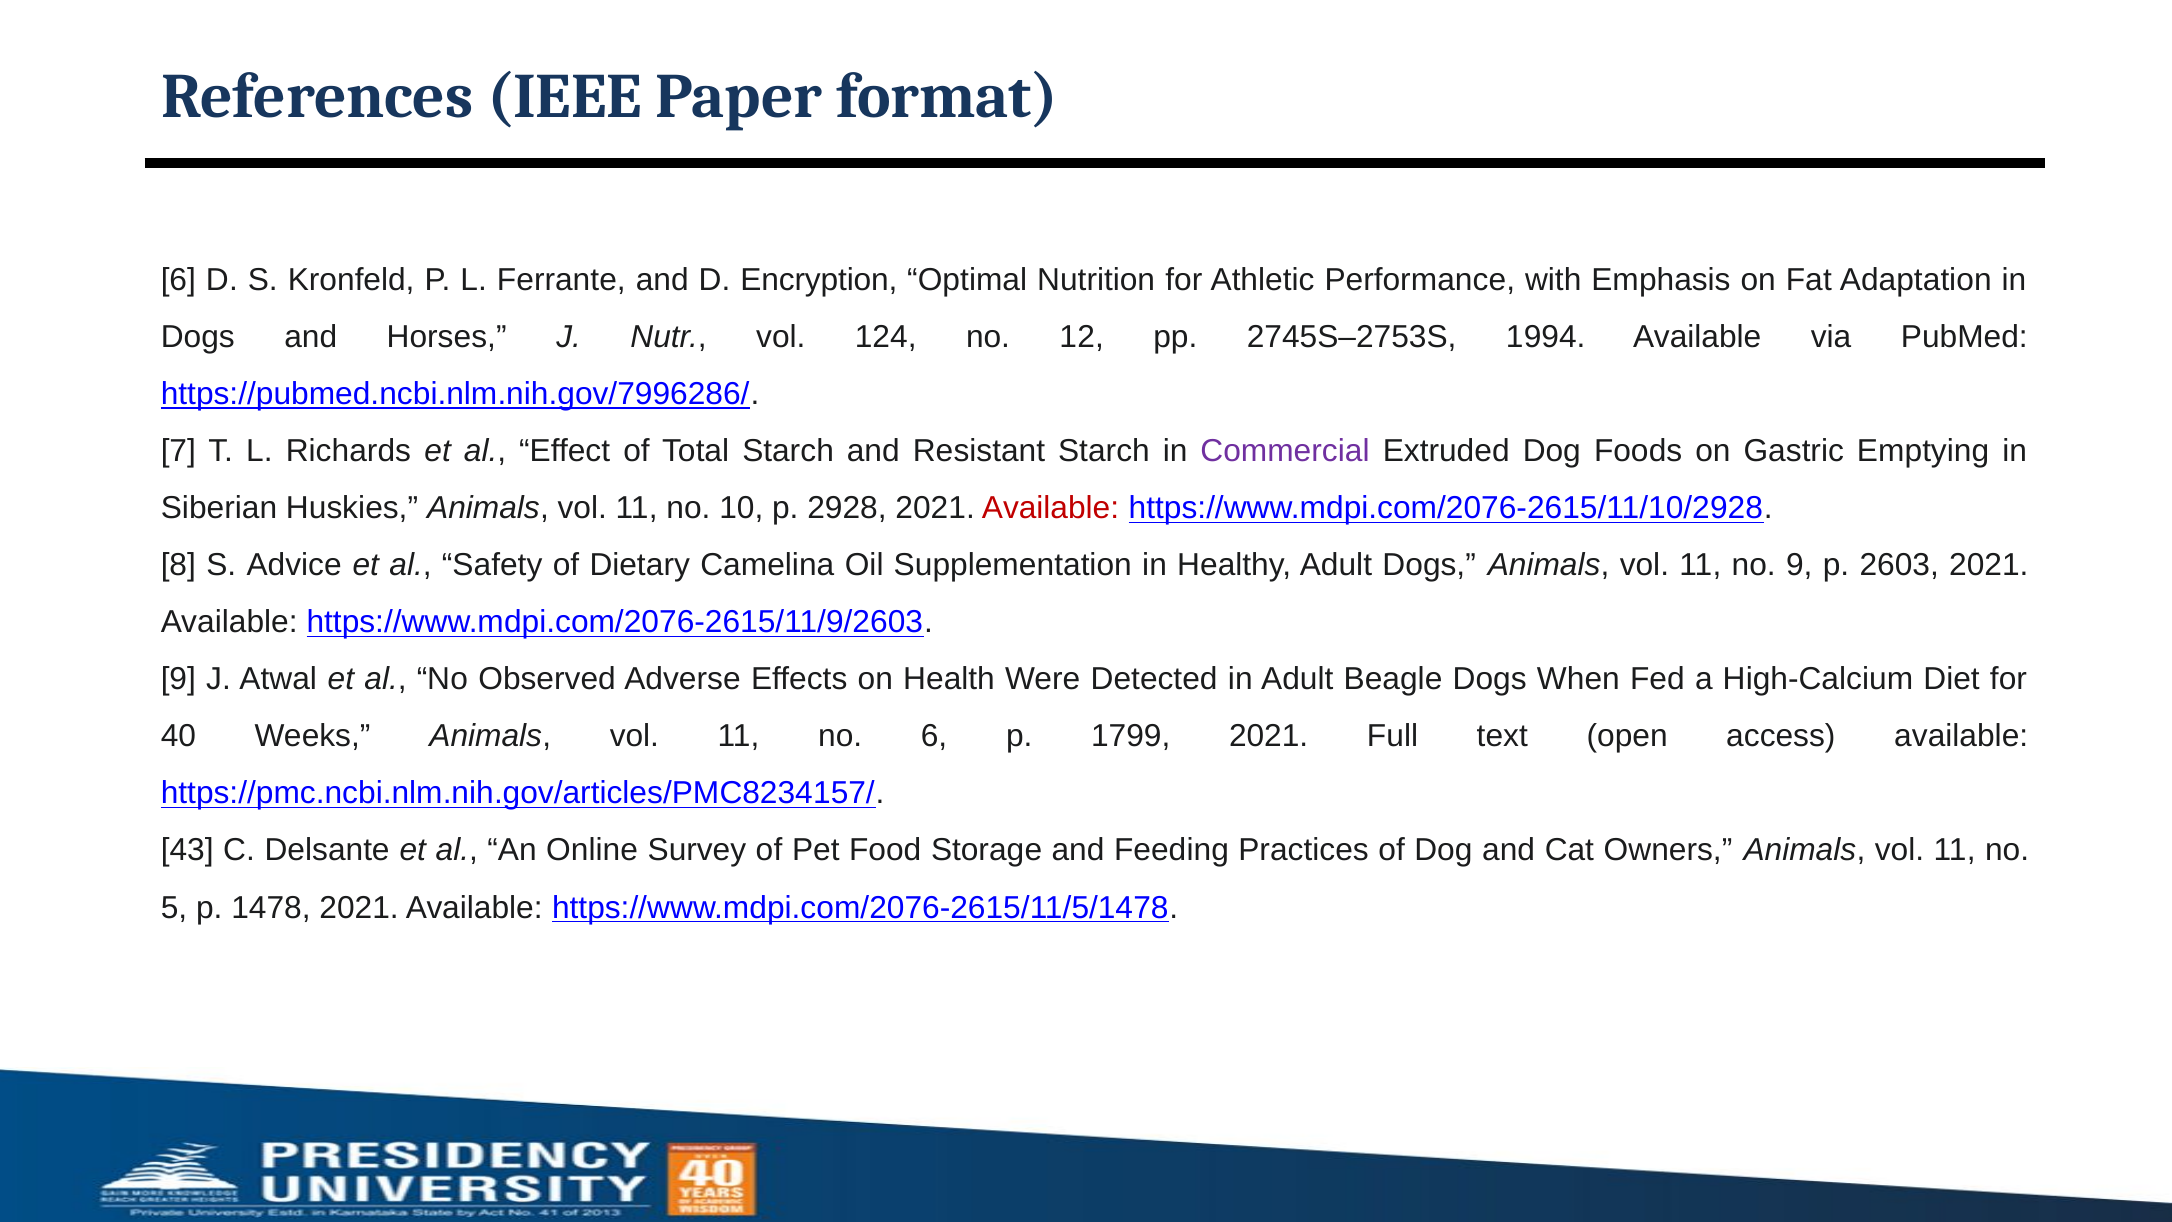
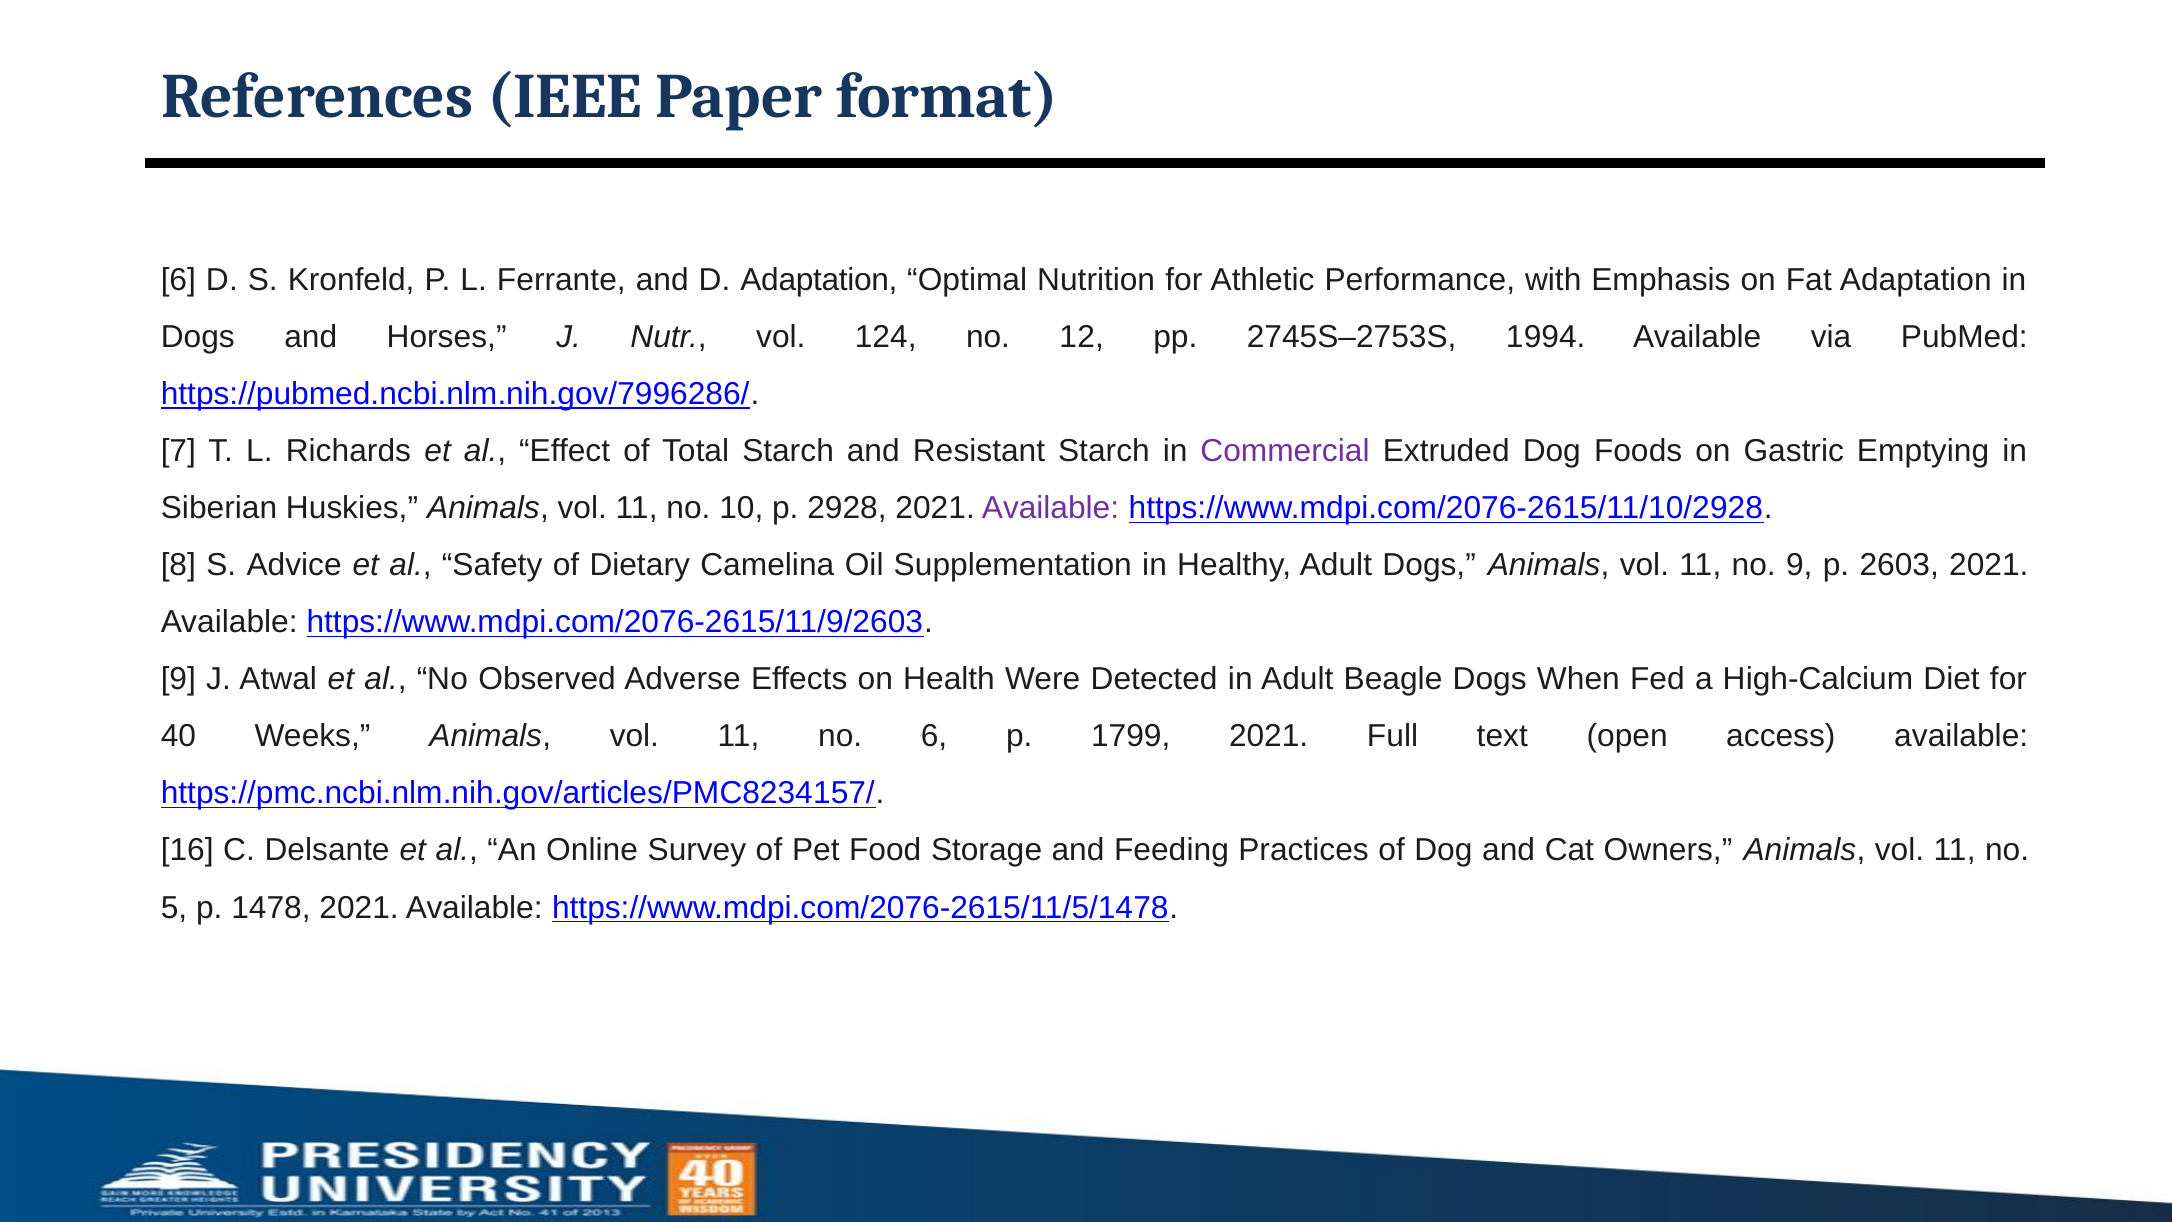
D Encryption: Encryption -> Adaptation
Available at (1050, 508) colour: red -> purple
43: 43 -> 16
